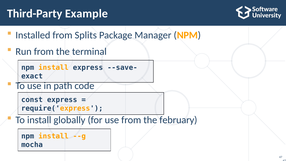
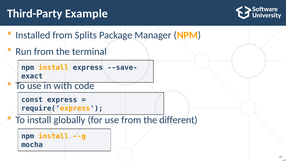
path: path -> with
february: february -> different
